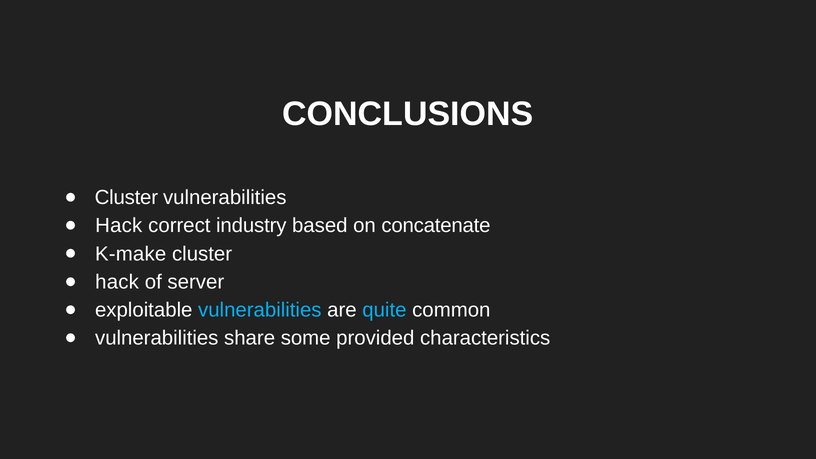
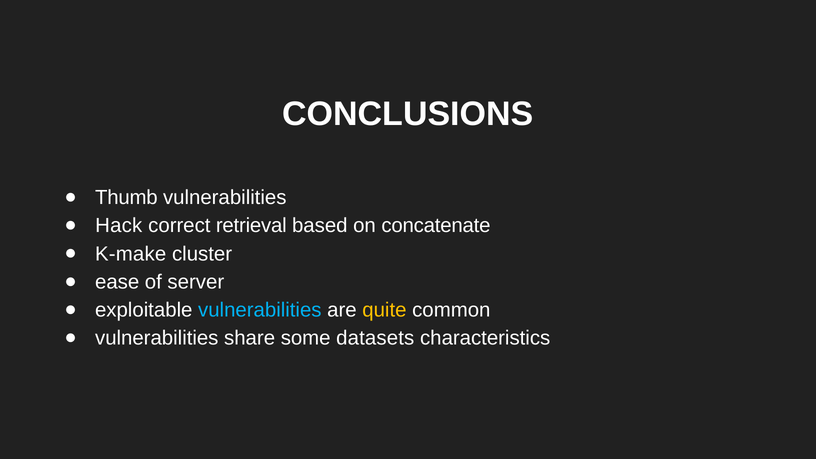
Cluster at (126, 197): Cluster -> Thumb
industry: industry -> retrieval
hack at (117, 282): hack -> ease
quite colour: light blue -> yellow
provided: provided -> datasets
